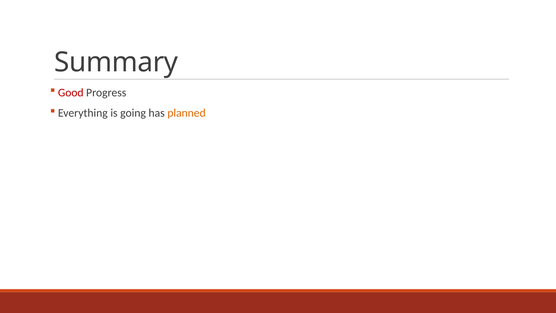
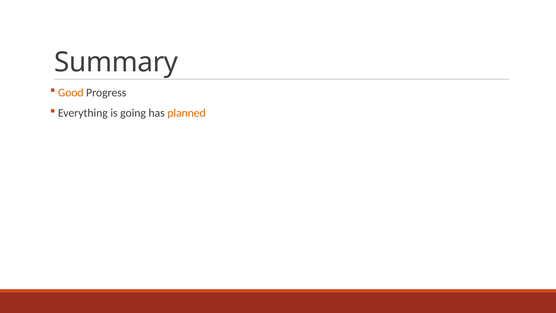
Good colour: red -> orange
